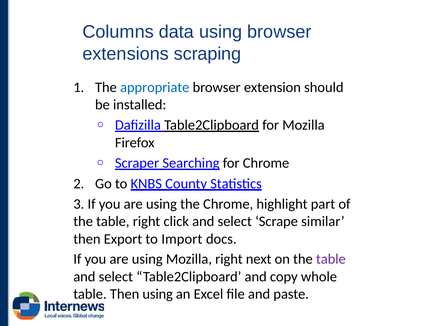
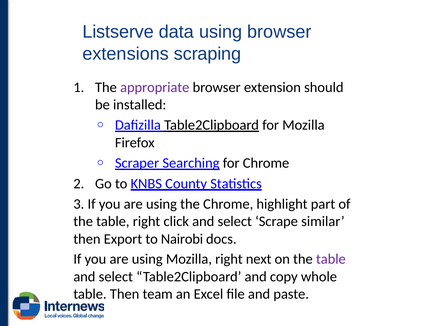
Columns: Columns -> Listserve
appropriate colour: blue -> purple
Import: Import -> Nairobi
Then using: using -> team
